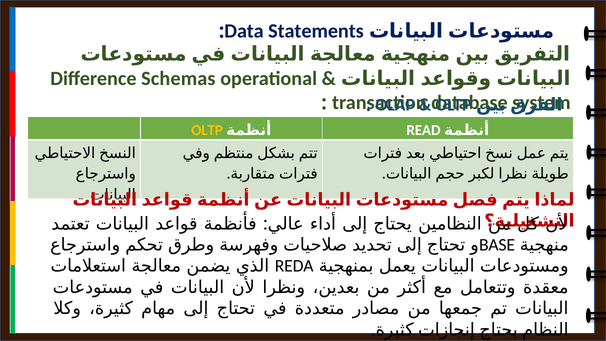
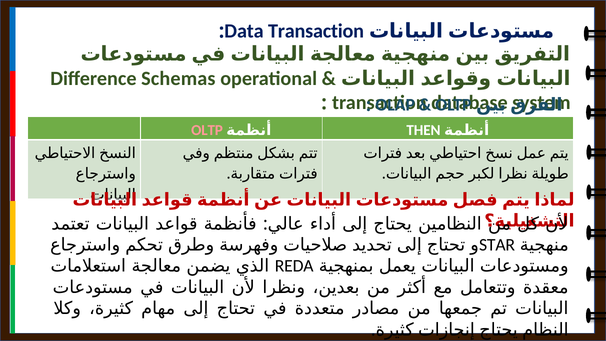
Data Statements: Statements -> Transaction
OLTP at (207, 130) colour: yellow -> pink
READ: READ -> THEN
BASE: BASE -> STAR
